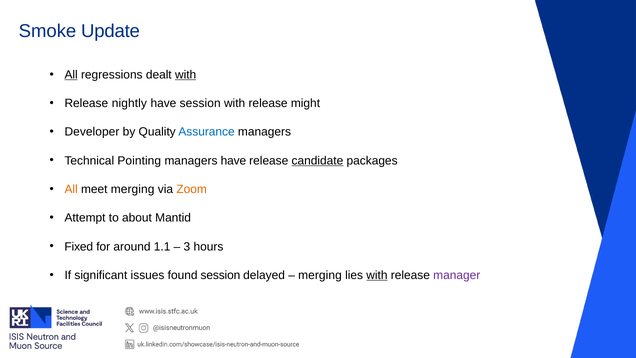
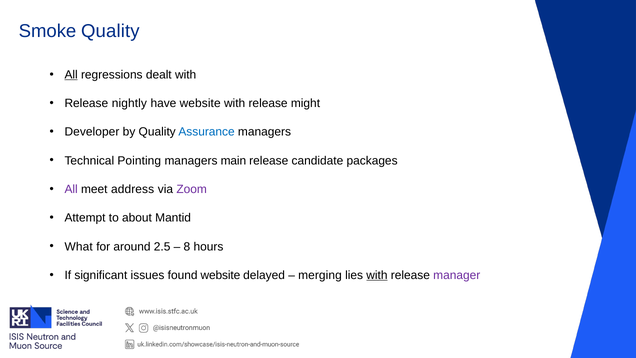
Smoke Update: Update -> Quality
with at (186, 75) underline: present -> none
have session: session -> website
managers have: have -> main
candidate underline: present -> none
All at (71, 189) colour: orange -> purple
meet merging: merging -> address
Zoom colour: orange -> purple
Fixed: Fixed -> What
1.1: 1.1 -> 2.5
3: 3 -> 8
found session: session -> website
